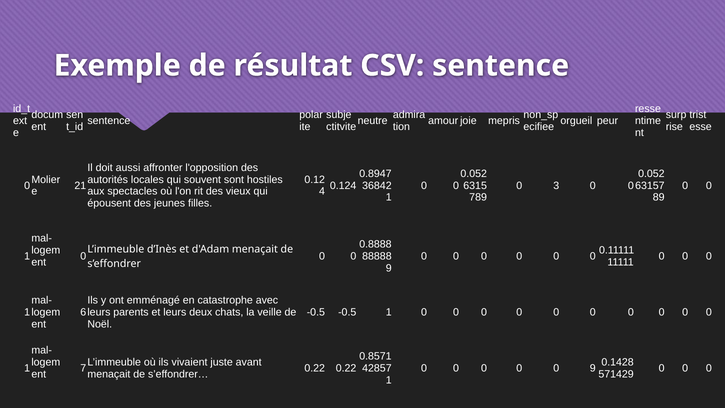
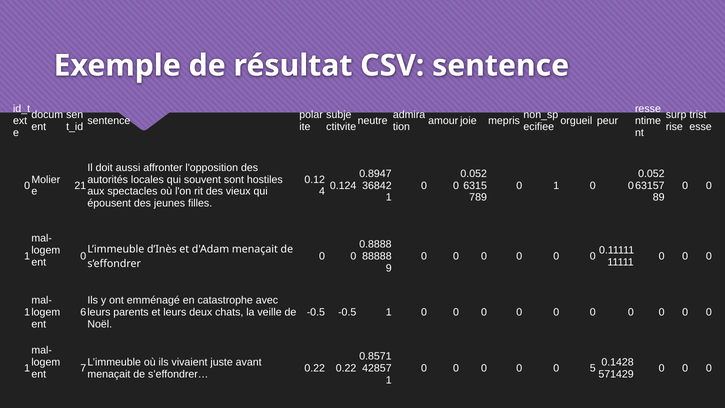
3 at (556, 185): 3 -> 1
0 9: 9 -> 5
